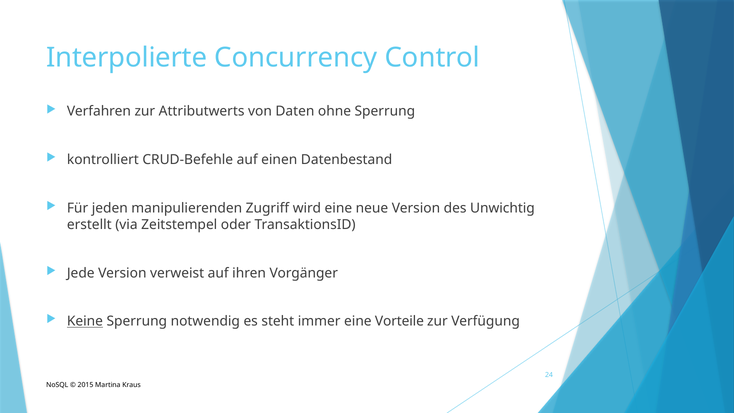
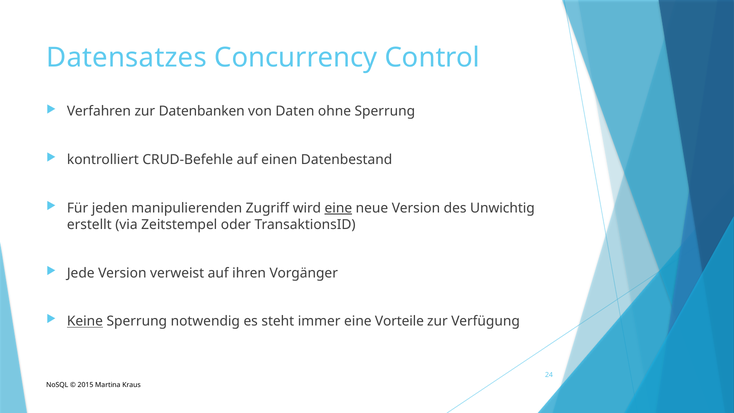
Interpolierte: Interpolierte -> Datensatzes
Attributwerts: Attributwerts -> Datenbanken
eine at (338, 208) underline: none -> present
